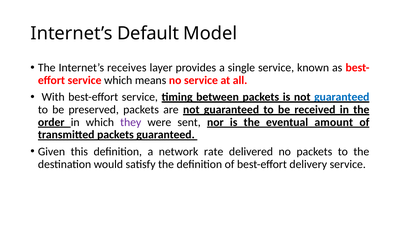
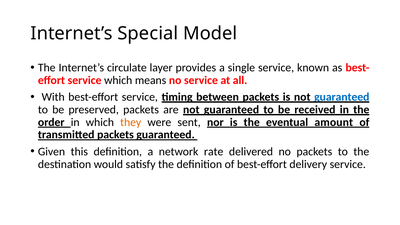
Default: Default -> Special
receives: receives -> circulate
they colour: purple -> orange
